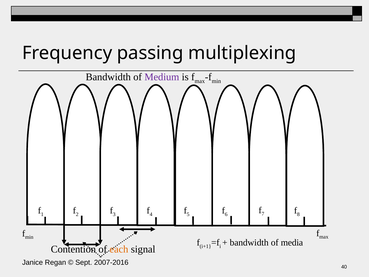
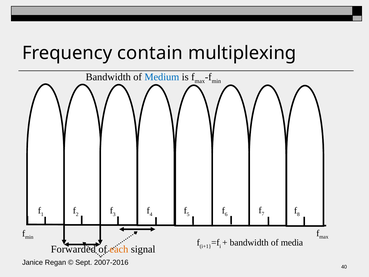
passing: passing -> contain
Medium colour: purple -> blue
Contention: Contention -> Forwarded
